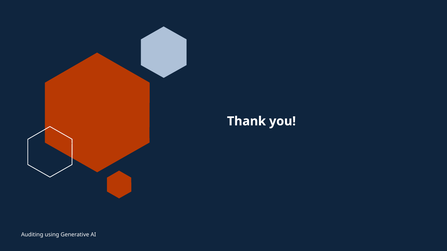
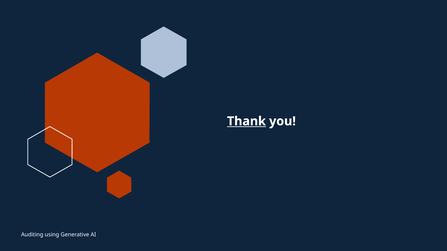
Thank underline: none -> present
